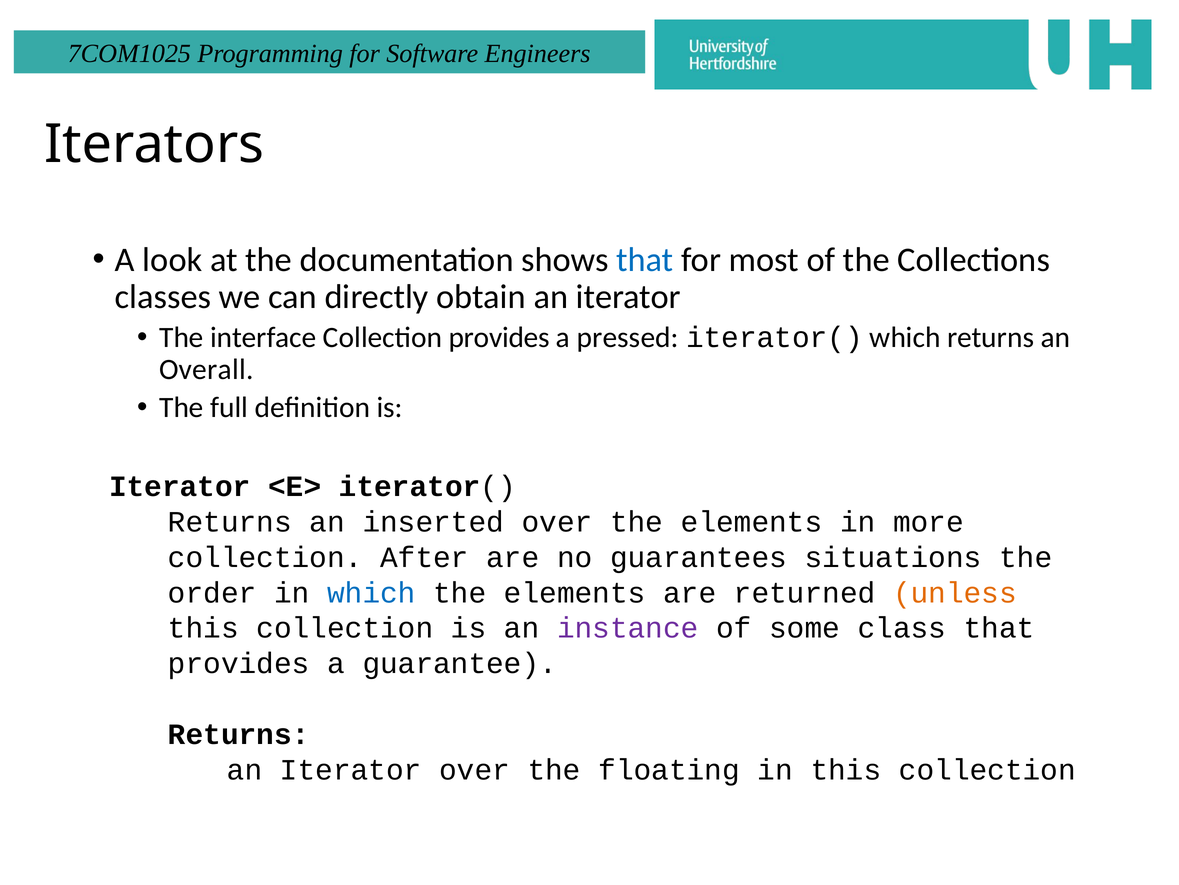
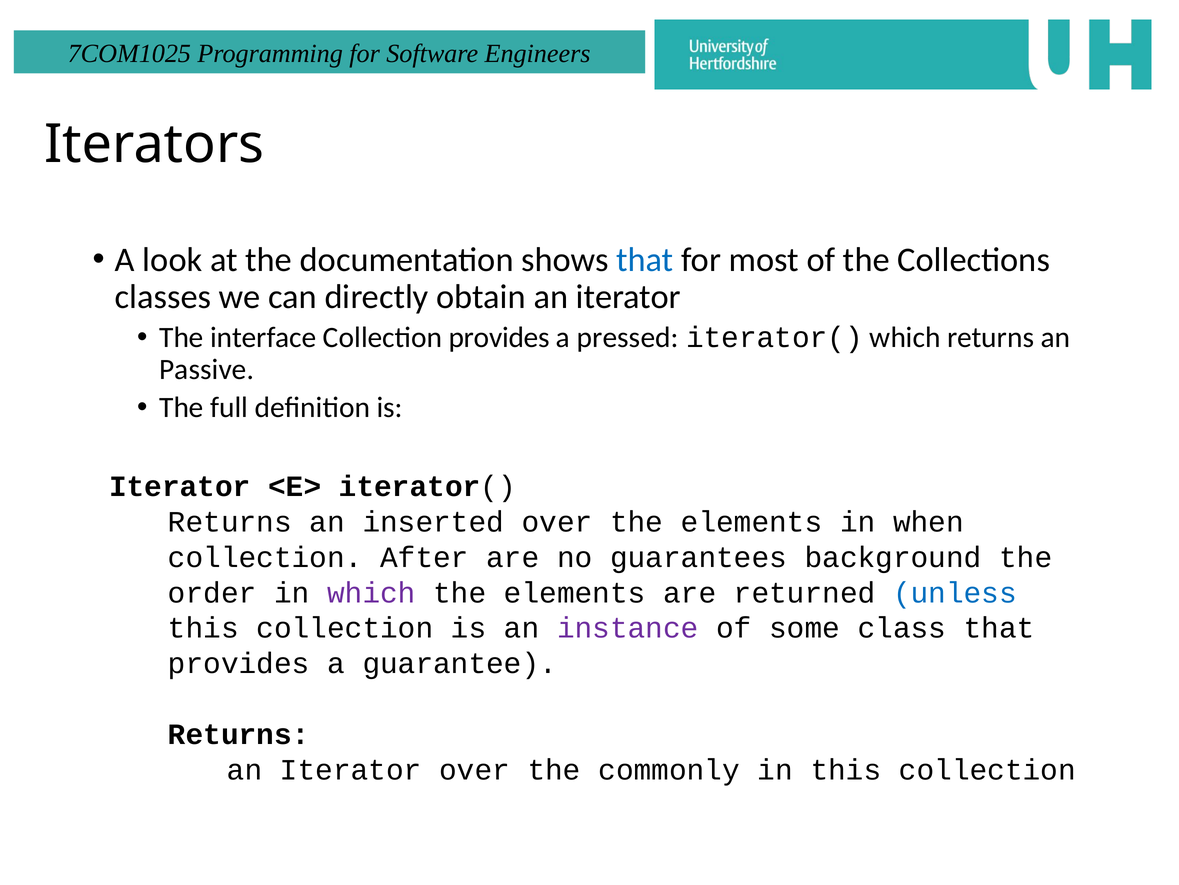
Overall: Overall -> Passive
more: more -> when
situations: situations -> background
which at (371, 592) colour: blue -> purple
unless colour: orange -> blue
floating: floating -> commonly
